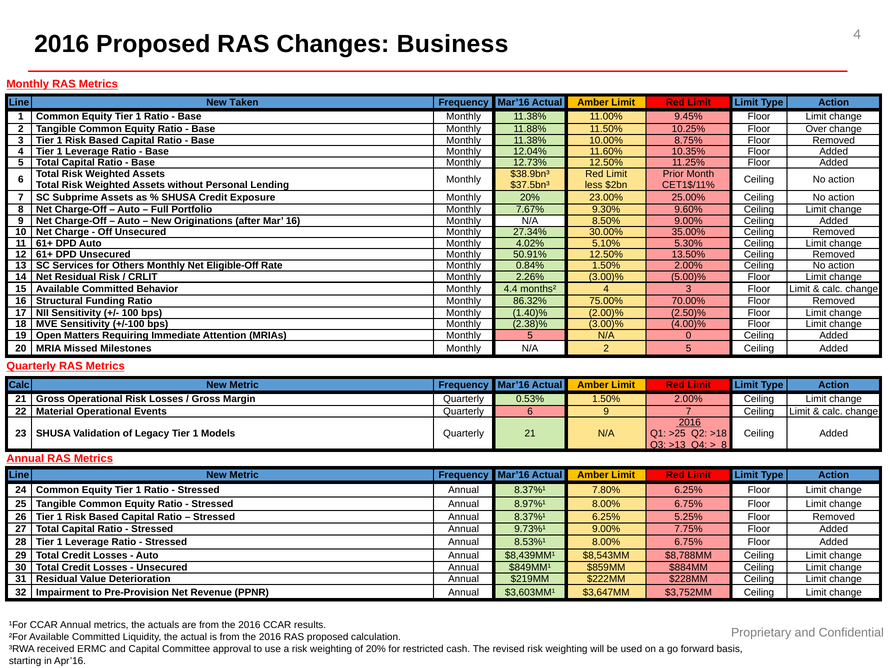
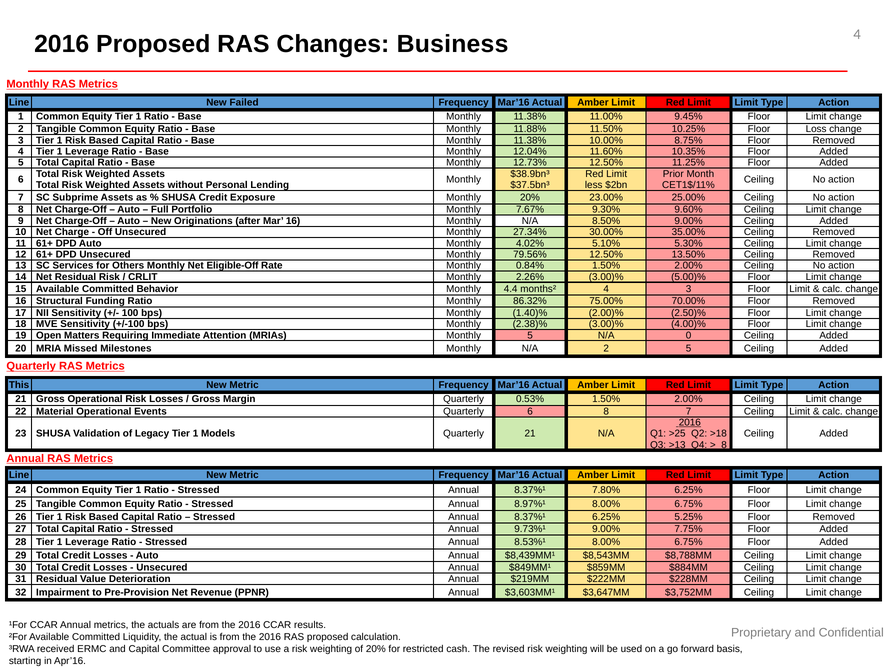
Taken: Taken -> Failed
Over: Over -> Loss
50.91%: 50.91% -> 79.56%
Calc at (19, 385): Calc -> This
6 9: 9 -> 8
